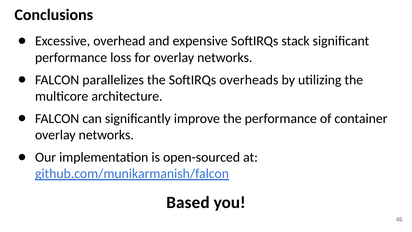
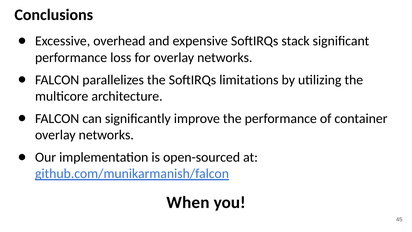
overheads: overheads -> limitations
Based: Based -> When
